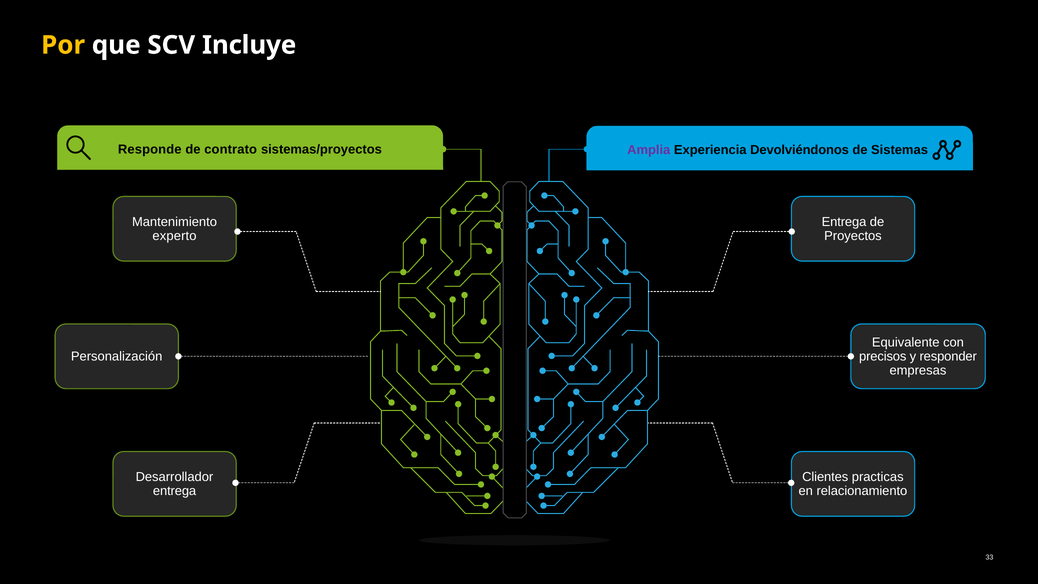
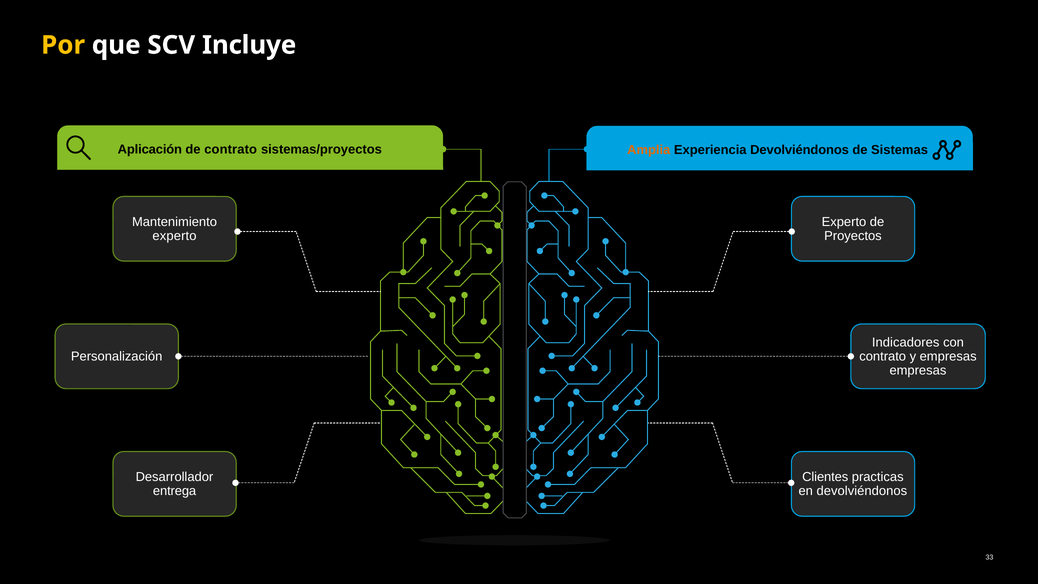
Responde: Responde -> Aplicación
Amplia colour: purple -> orange
Entrega at (844, 222): Entrega -> Experto
Equivalente: Equivalente -> Indicadores
precisos at (883, 356): precisos -> contrato
y responder: responder -> empresas
en relacionamiento: relacionamiento -> devolviéndonos
